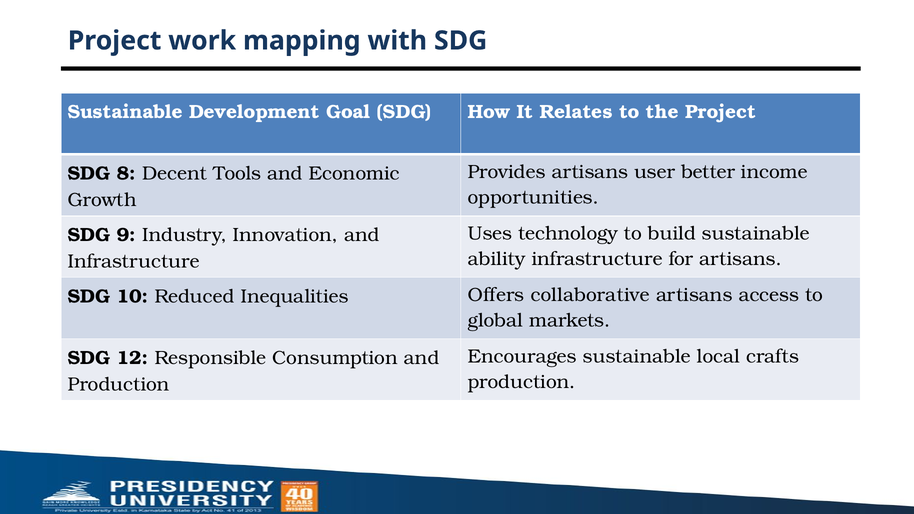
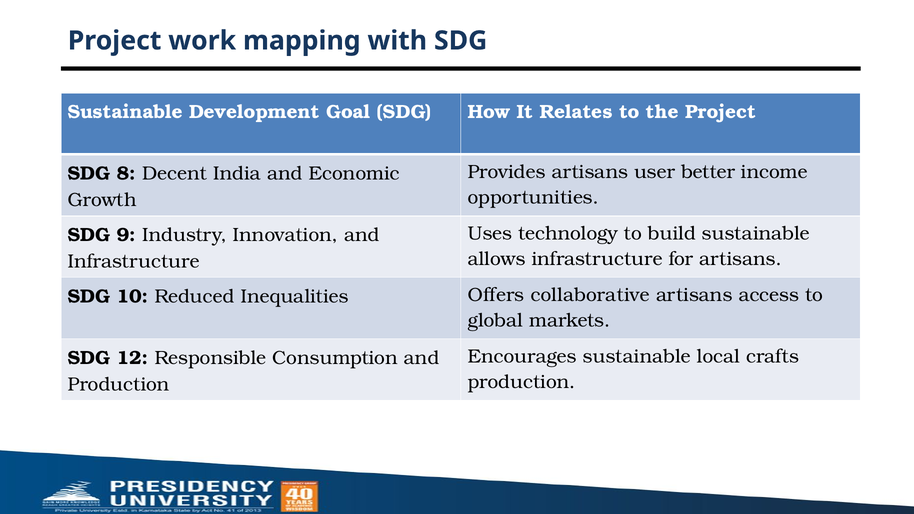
Tools: Tools -> India
ability: ability -> allows
